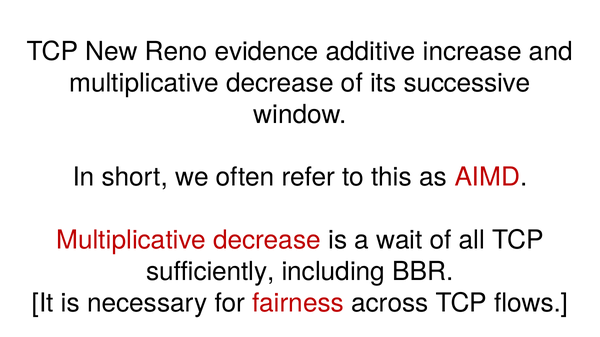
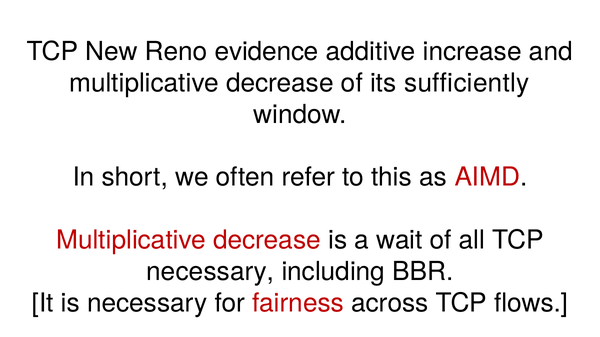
successive: successive -> sufficiently
sufficiently at (210, 272): sufficiently -> necessary
